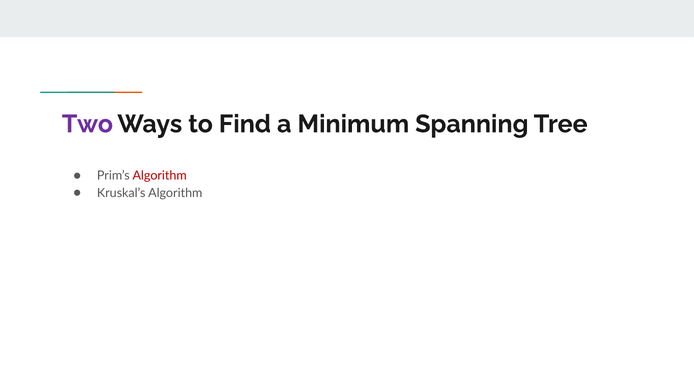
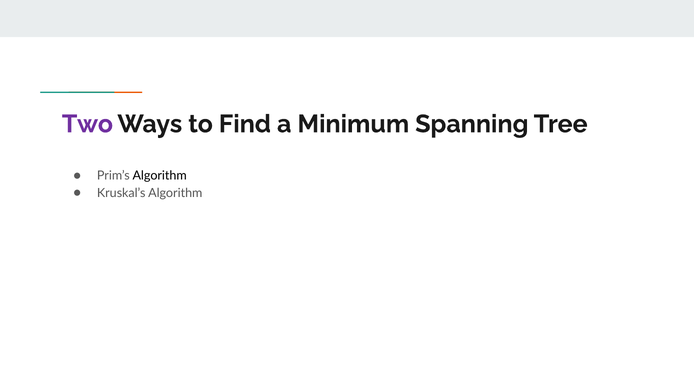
Algorithm at (160, 175) colour: red -> black
